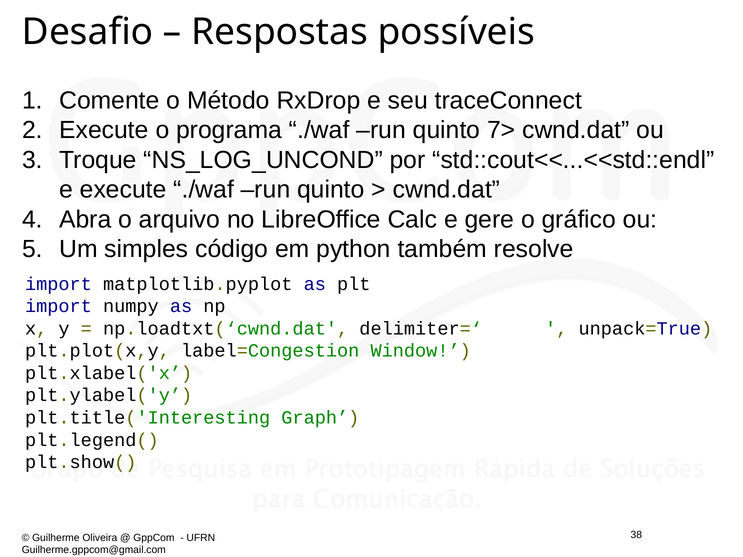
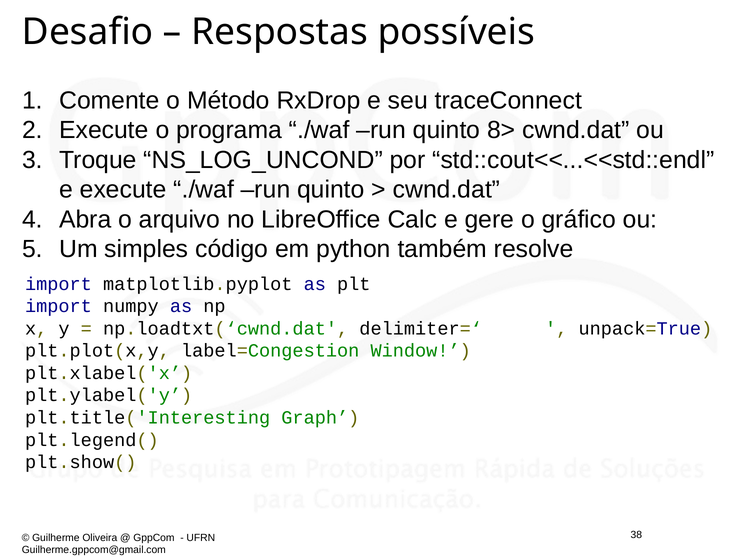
7>: 7> -> 8>
